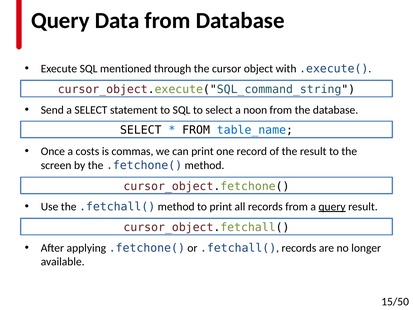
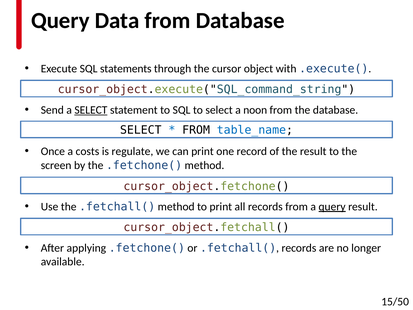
mentioned: mentioned -> statements
SELECT at (91, 110) underline: none -> present
commas: commas -> regulate
